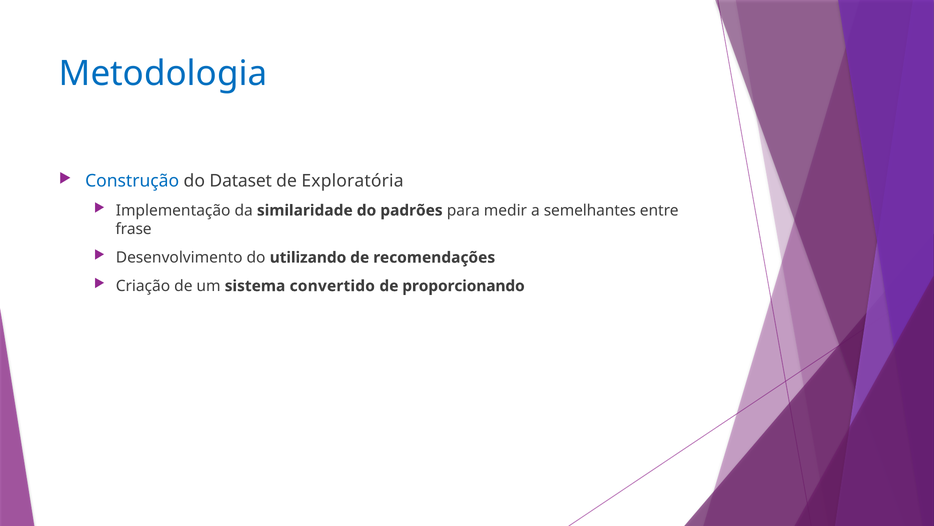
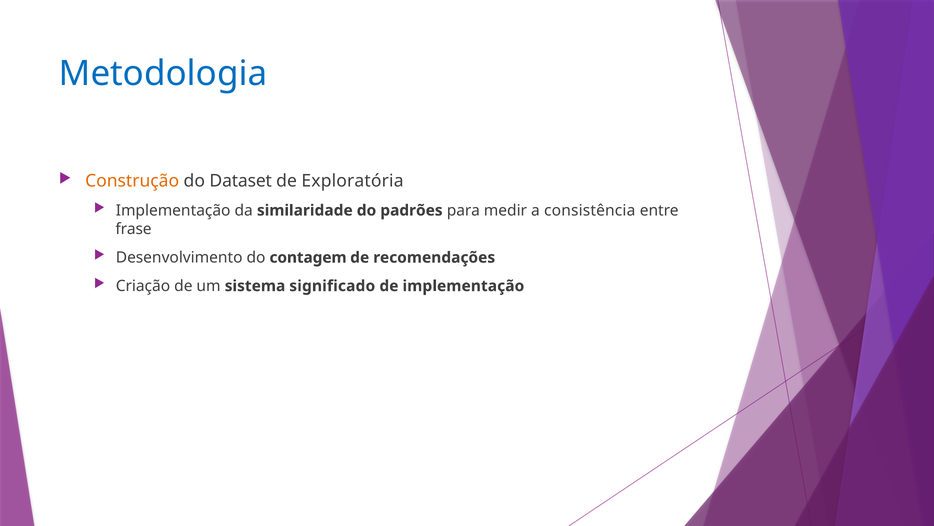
Construção colour: blue -> orange
semelhantes: semelhantes -> consistência
utilizando: utilizando -> contagem
convertido: convertido -> significado
de proporcionando: proporcionando -> implementação
